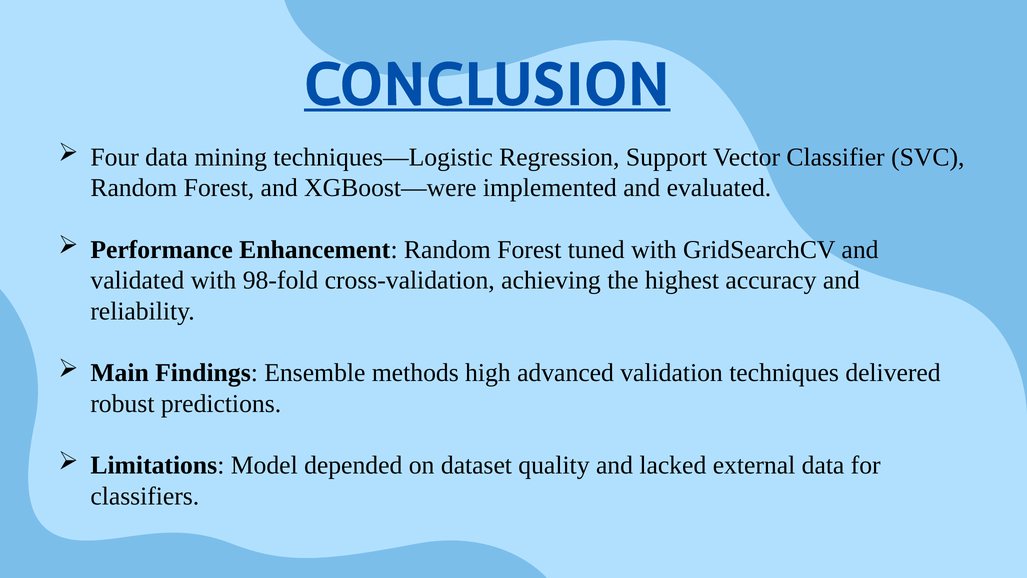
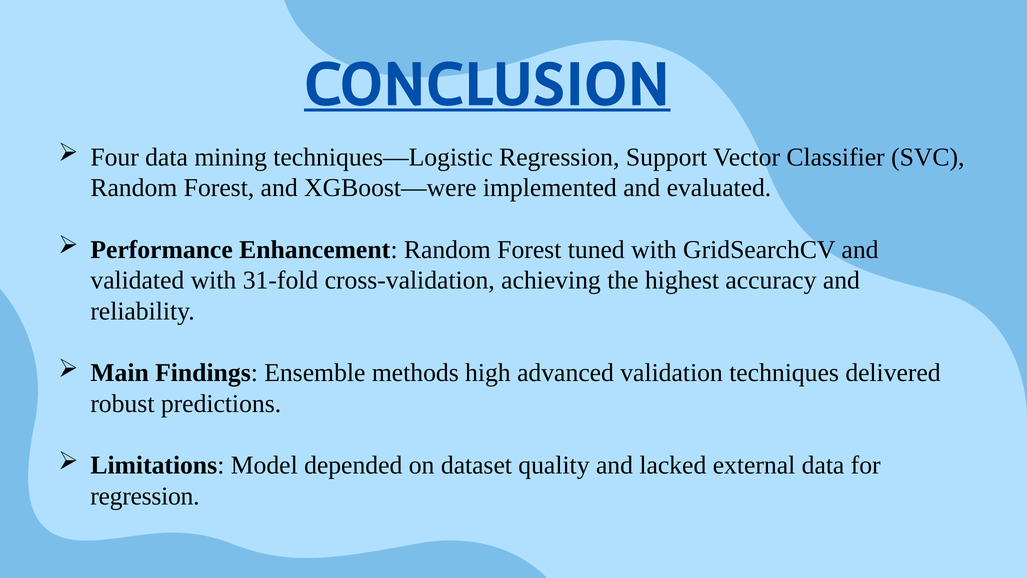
98-fold: 98-fold -> 31-fold
classifiers at (145, 496): classifiers -> regression
